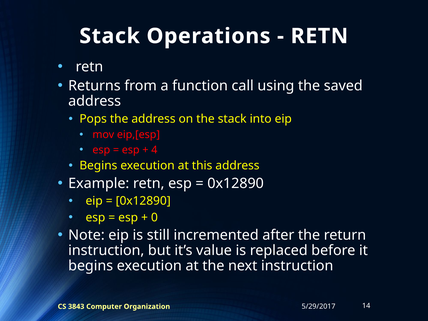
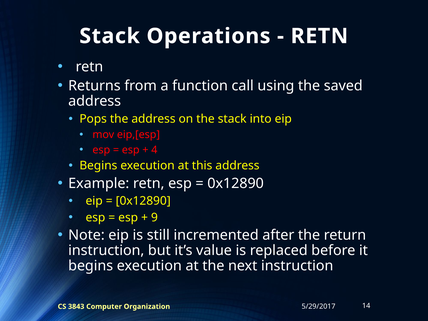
0: 0 -> 9
